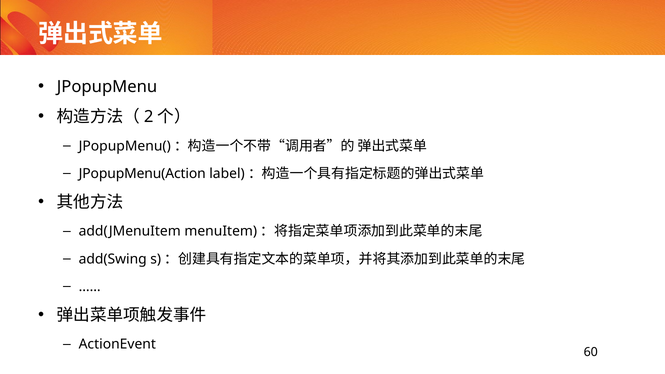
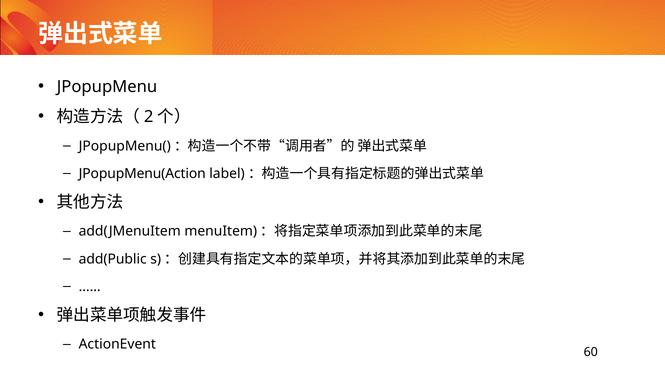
add(Swing: add(Swing -> add(Public
